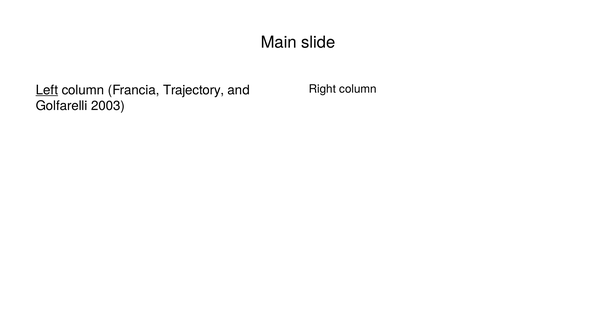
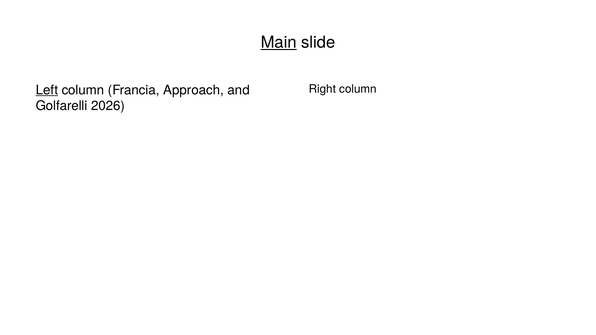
Main underline: none -> present
Trajectory: Trajectory -> Approach
2003: 2003 -> 2026
